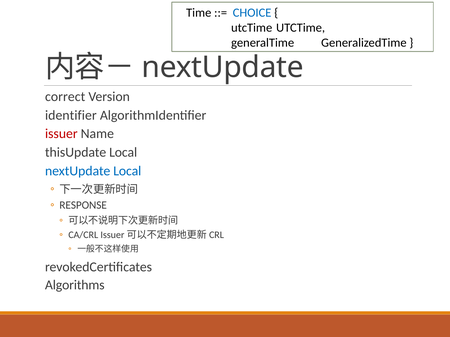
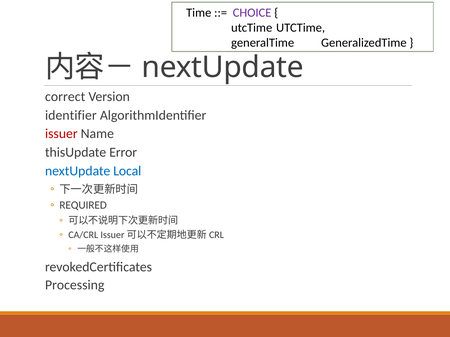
CHOICE colour: blue -> purple
thisUpdate Local: Local -> Error
RESPONSE: RESPONSE -> REQUIRED
Algorithms: Algorithms -> Processing
